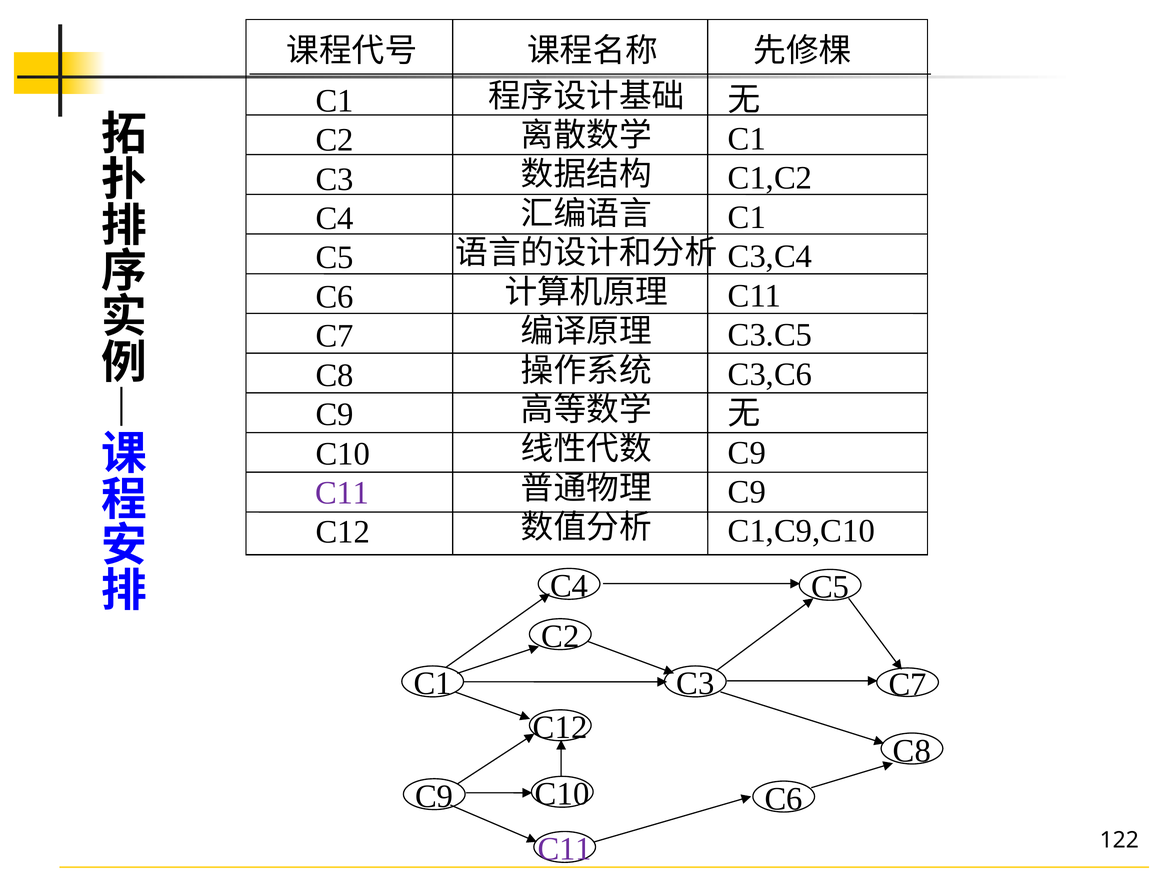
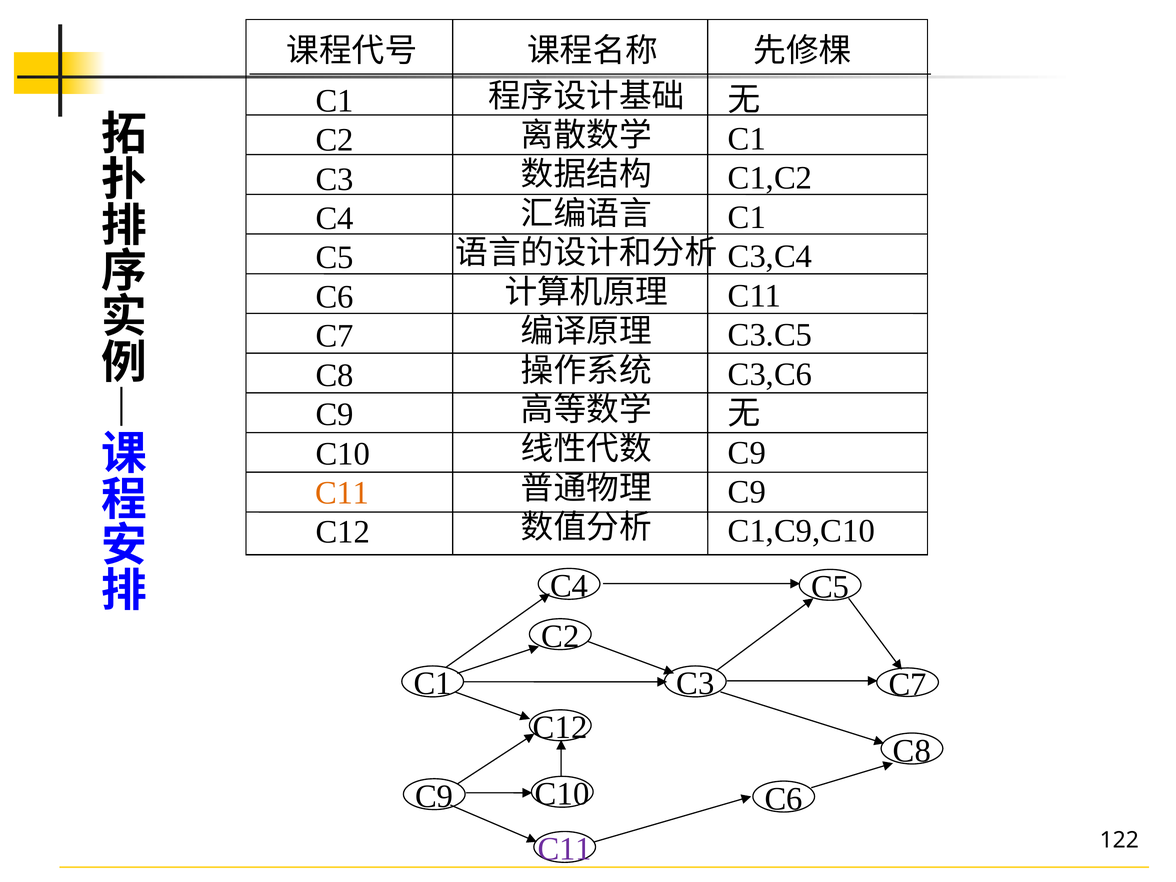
C11 at (342, 493) colour: purple -> orange
